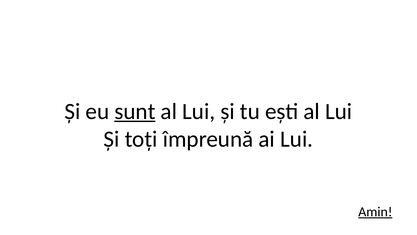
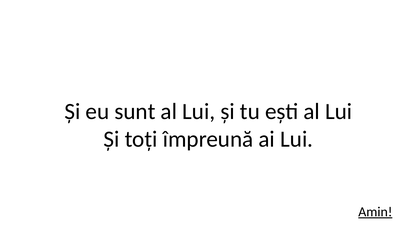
sunt underline: present -> none
